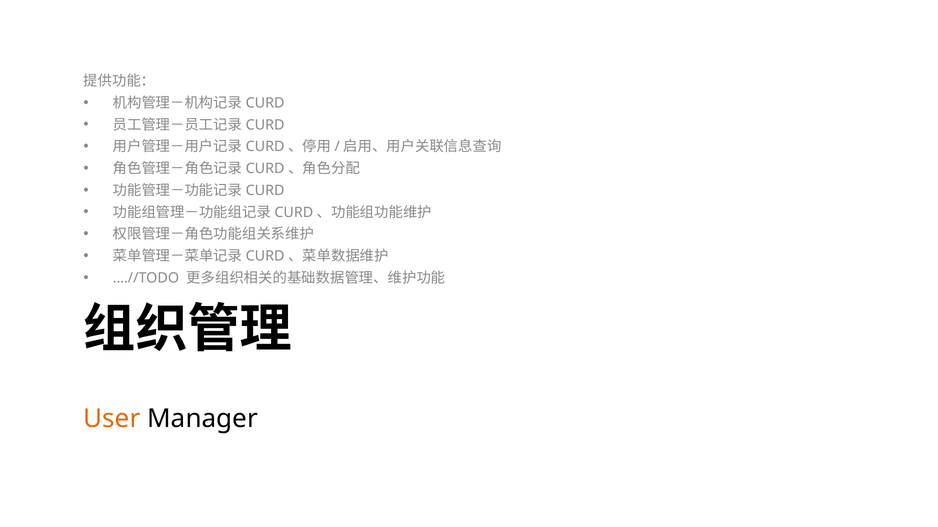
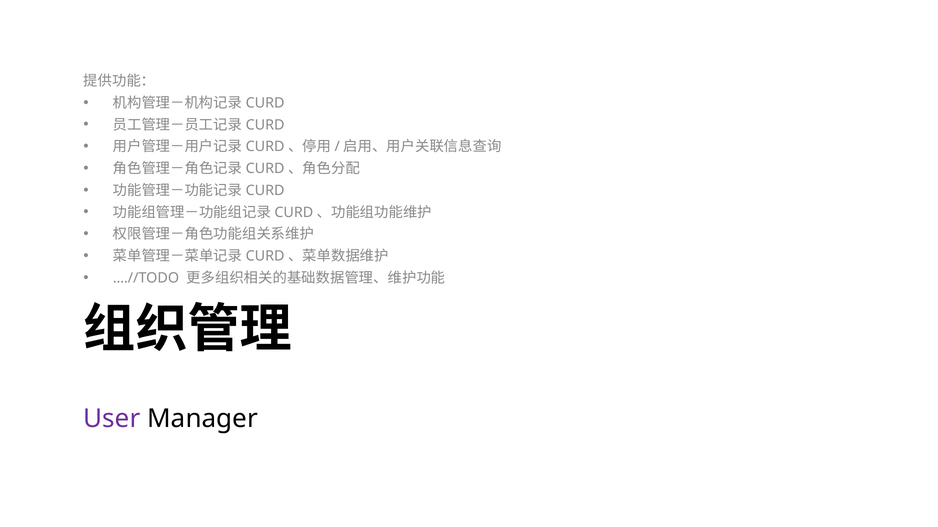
User colour: orange -> purple
